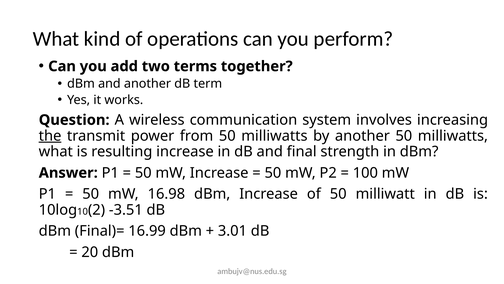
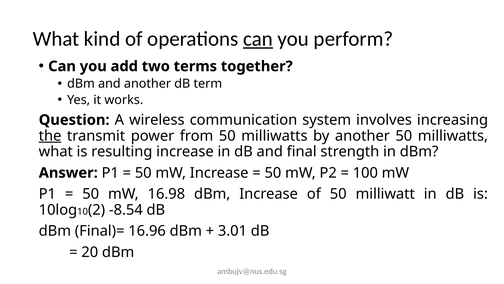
can at (258, 39) underline: none -> present
-3.51: -3.51 -> -8.54
16.99: 16.99 -> 16.96
